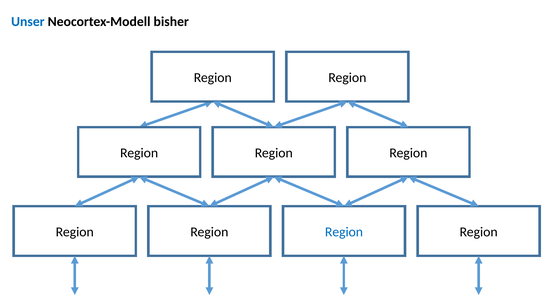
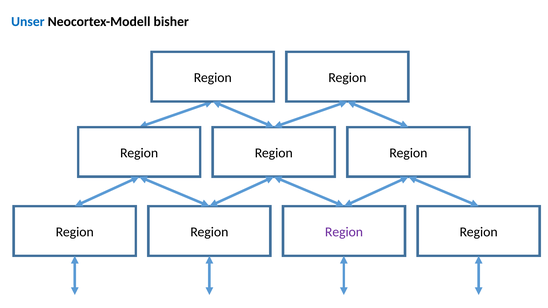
Region at (344, 232) colour: blue -> purple
